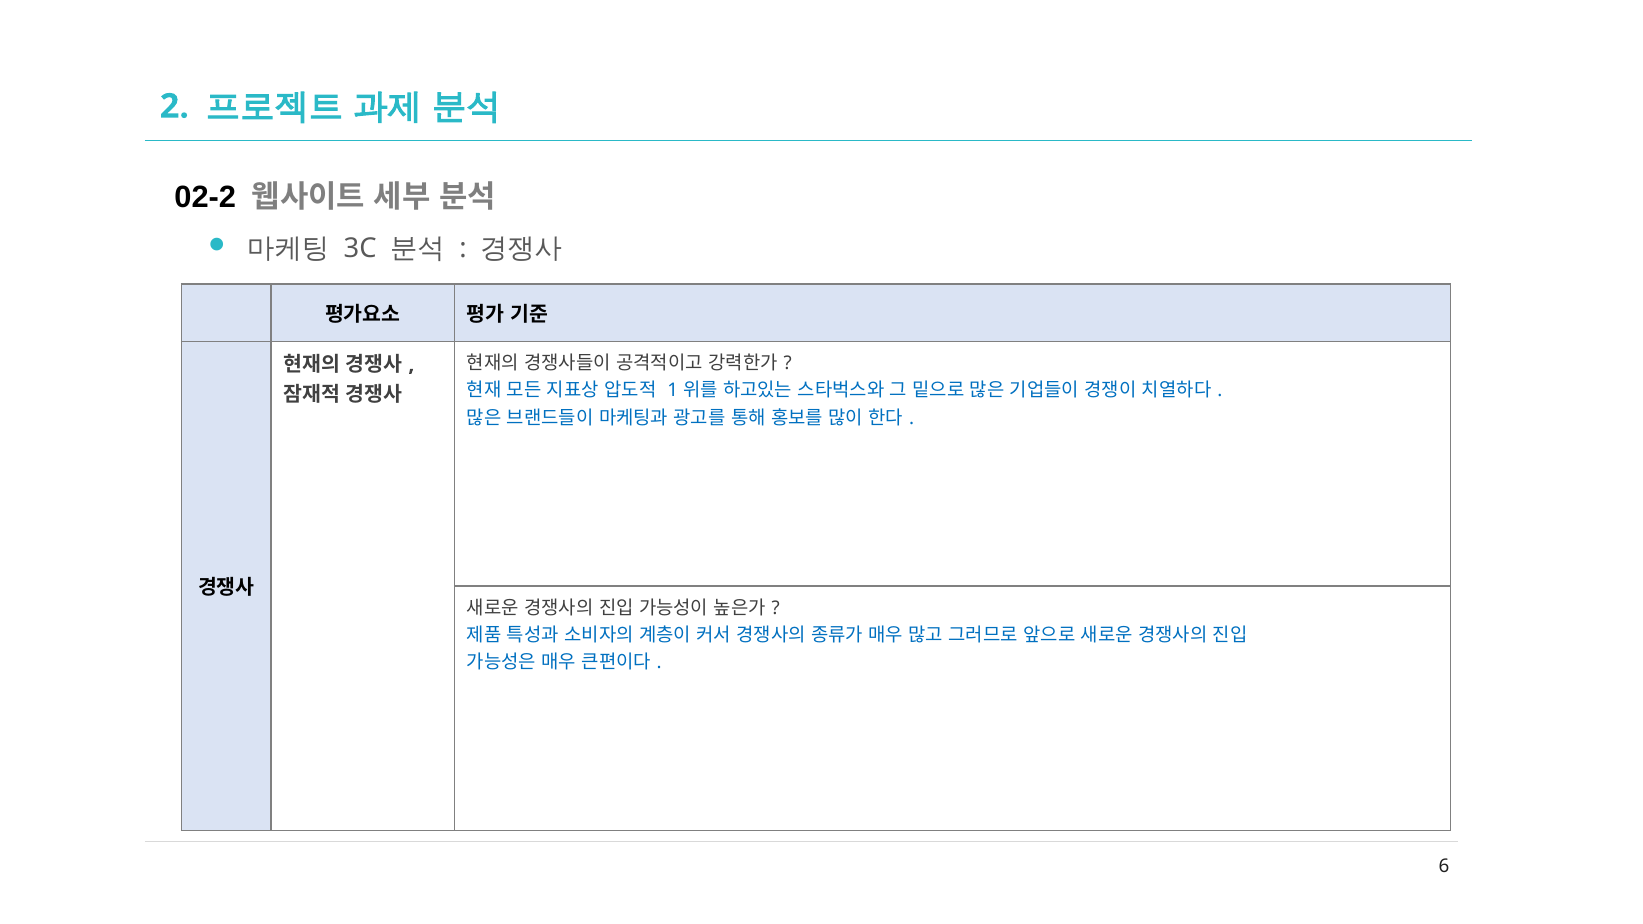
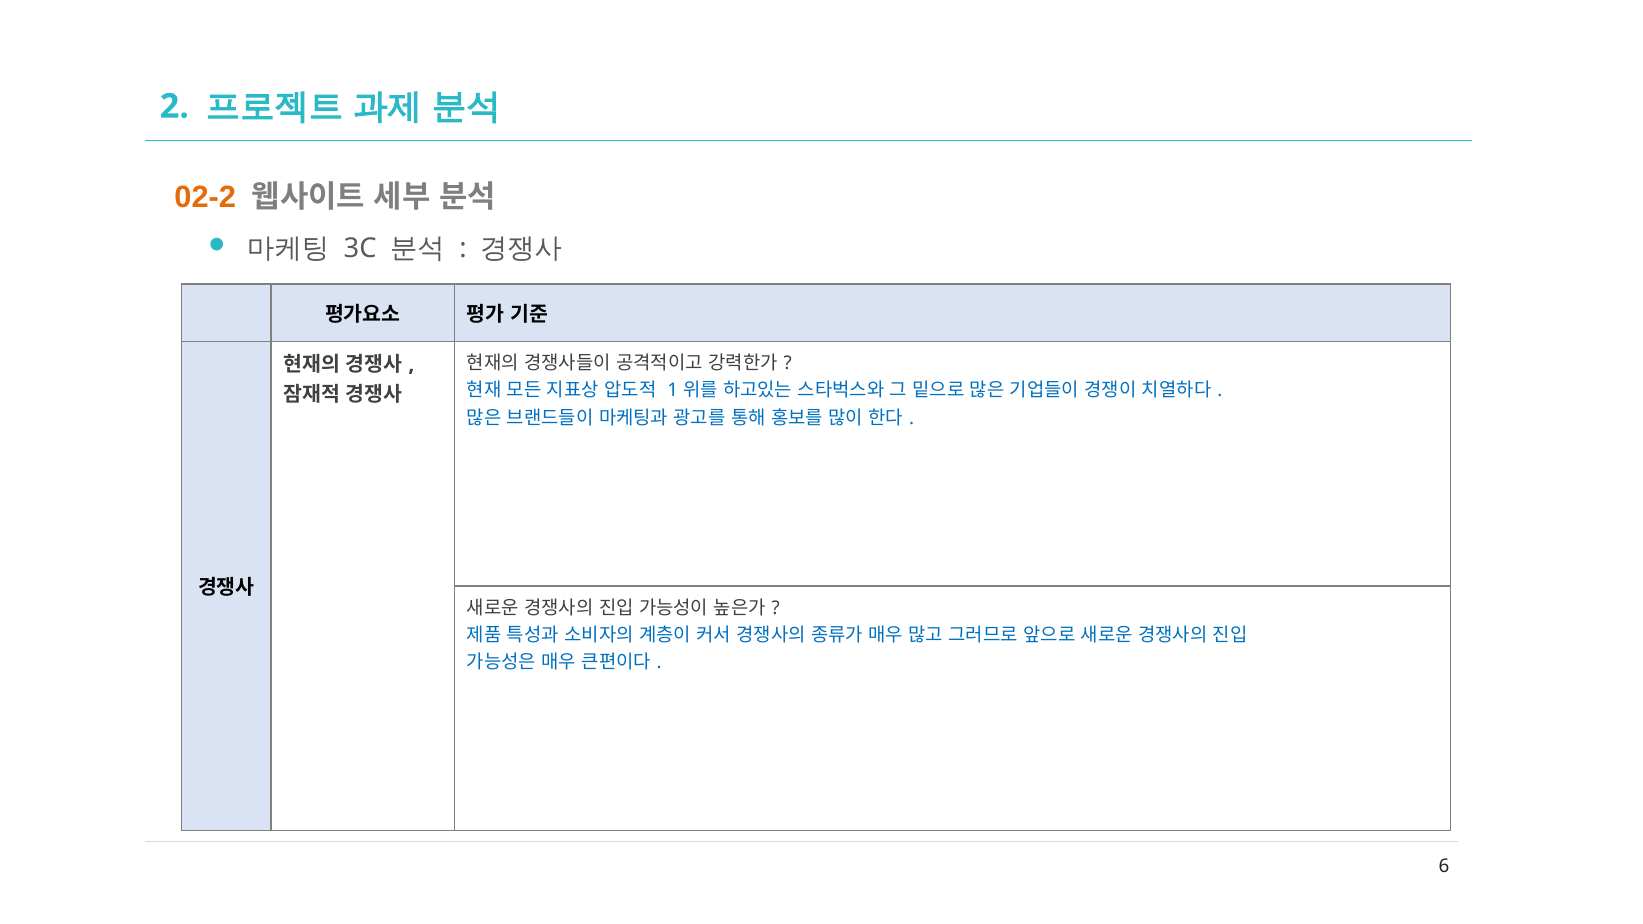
02-2 colour: black -> orange
